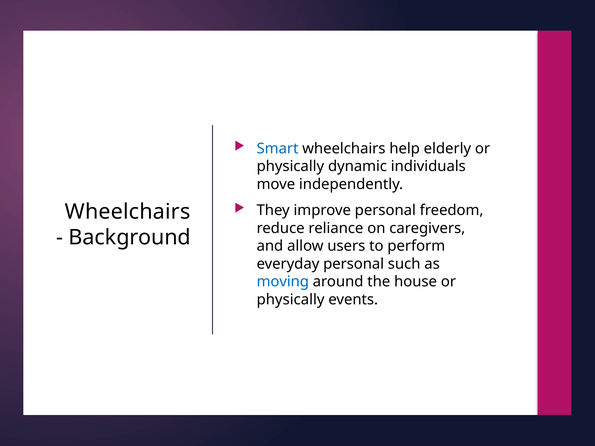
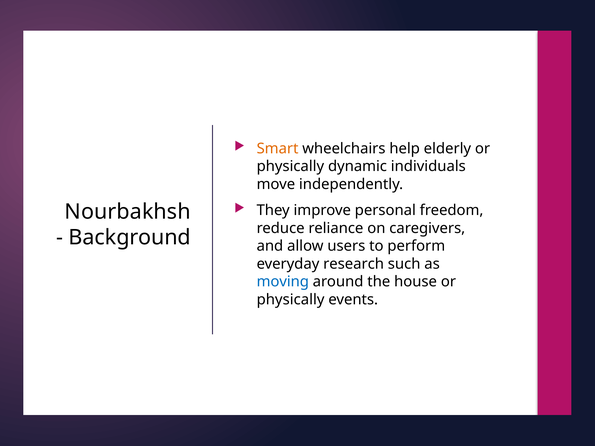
Smart colour: blue -> orange
Wheelchairs at (128, 212): Wheelchairs -> Nourbakhsh
everyday personal: personal -> research
